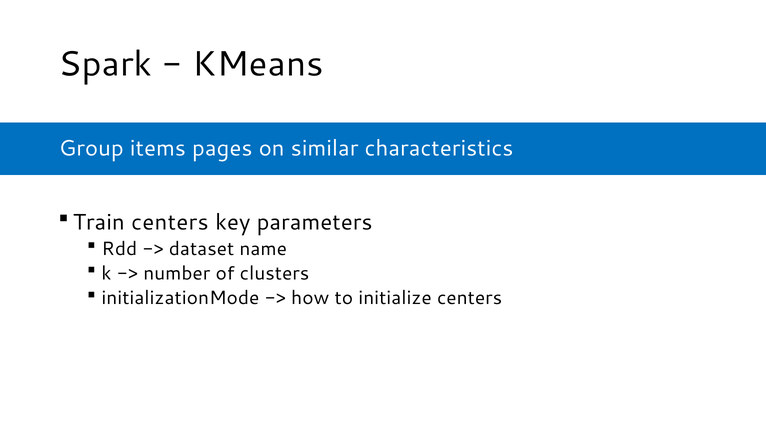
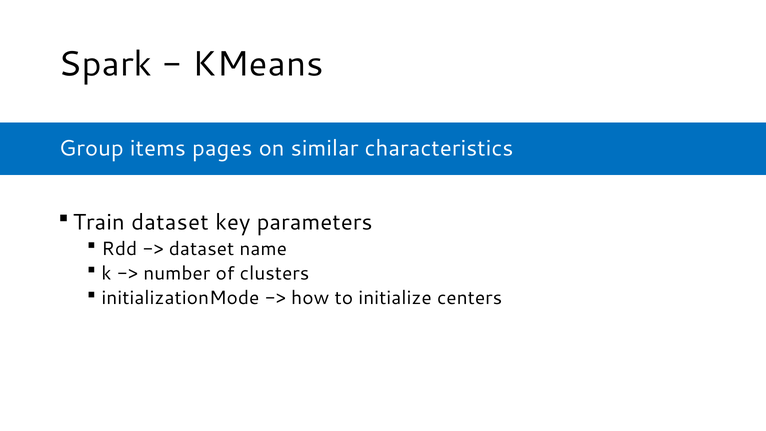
Train centers: centers -> dataset
